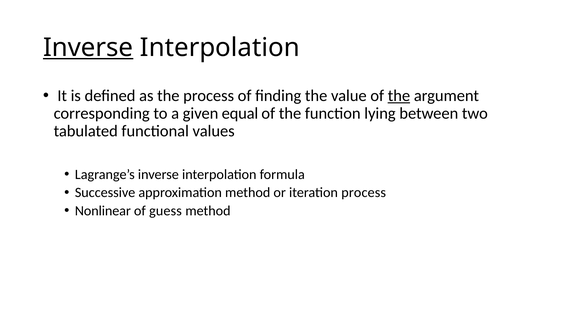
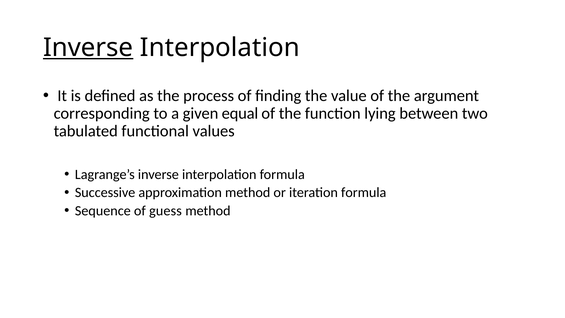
the at (399, 96) underline: present -> none
iteration process: process -> formula
Nonlinear: Nonlinear -> Sequence
